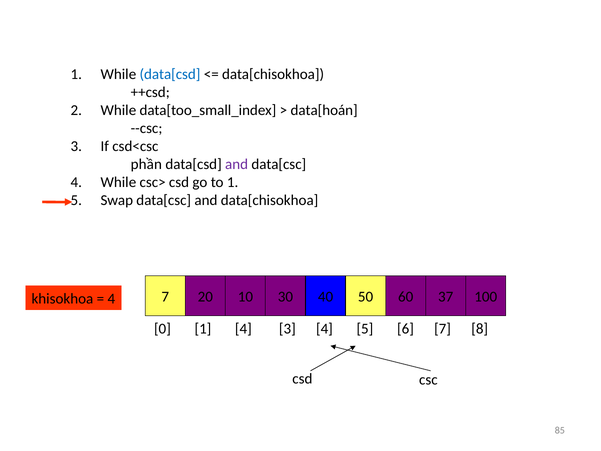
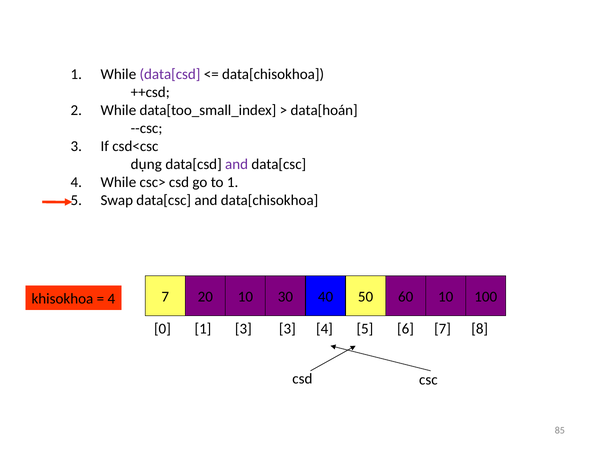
data[csd at (170, 74) colour: blue -> purple
phần: phần -> dụng
60 37: 37 -> 10
1 4: 4 -> 3
